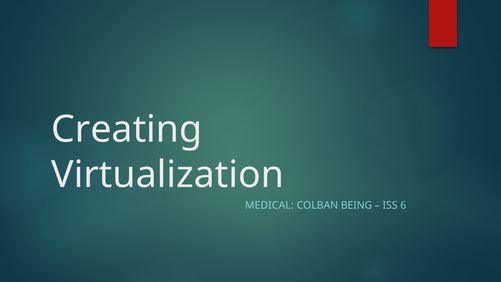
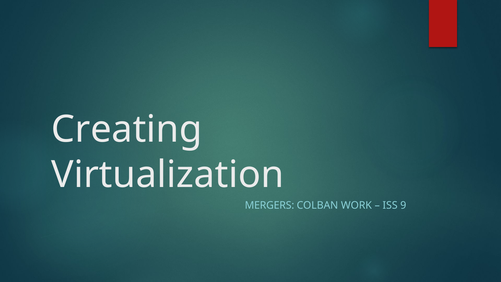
MEDICAL: MEDICAL -> MERGERS
BEING: BEING -> WORK
6: 6 -> 9
